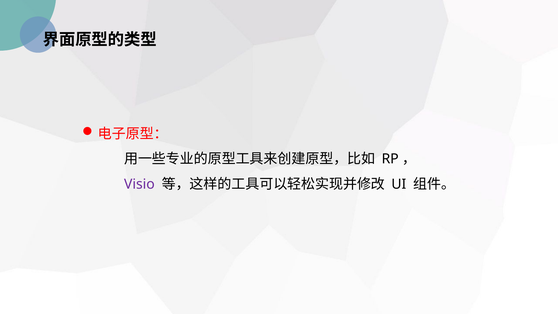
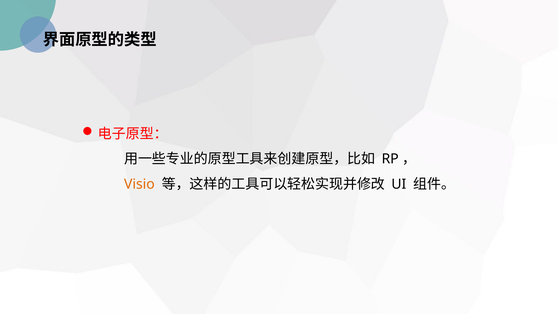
Visio colour: purple -> orange
